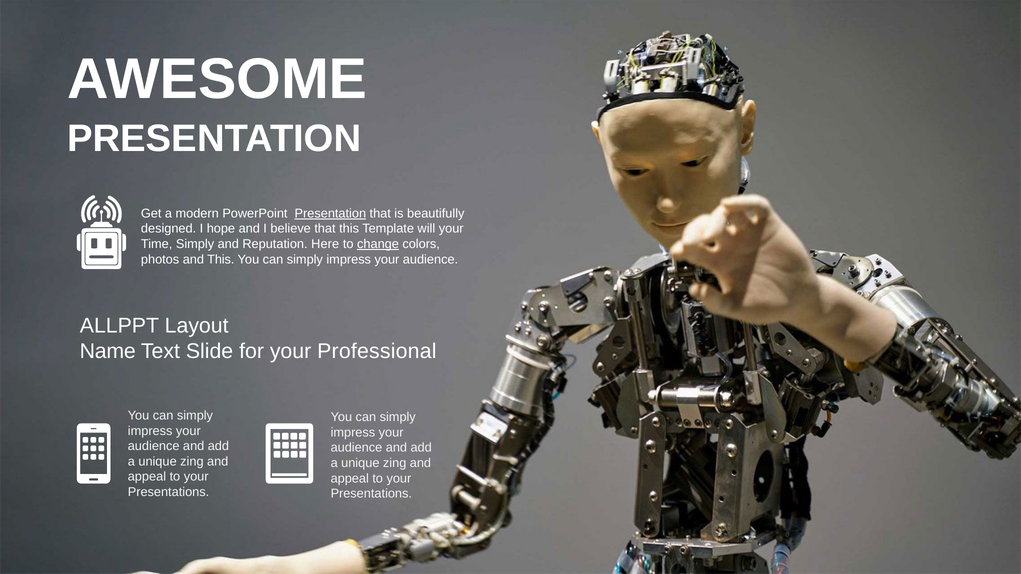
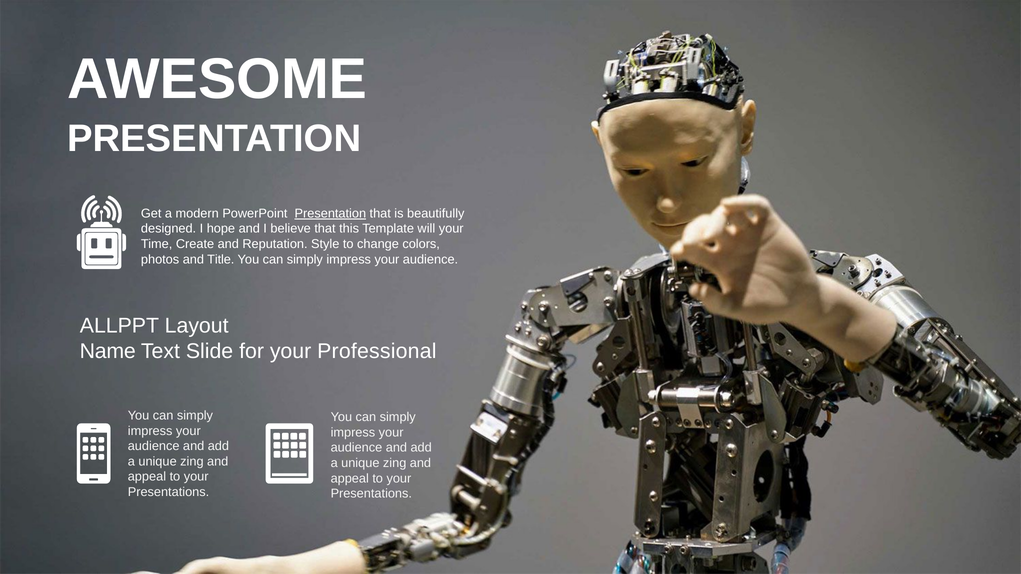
Time Simply: Simply -> Create
Here: Here -> Style
change underline: present -> none
and This: This -> Title
